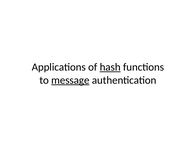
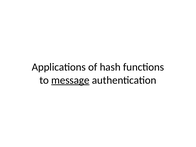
hash underline: present -> none
